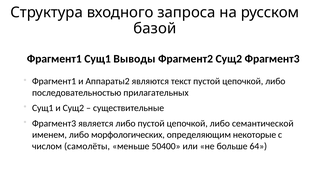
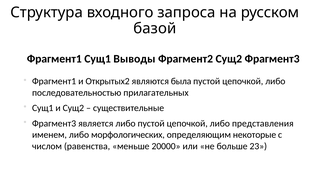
Аппараты2: Аппараты2 -> Открытых2
текст: текст -> была
семантической: семантической -> представления
самолёты: самолёты -> равенства
50400: 50400 -> 20000
64: 64 -> 23
